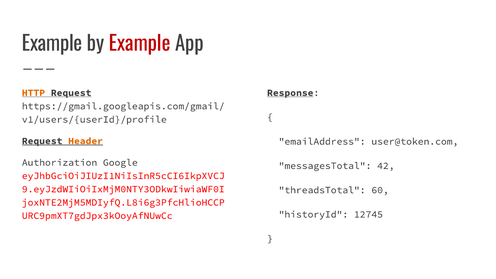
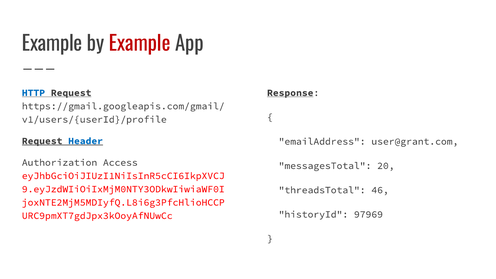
HTTP colour: orange -> blue
Header colour: orange -> blue
user@token.com: user@token.com -> user@grant.com
Google: Google -> Access
42: 42 -> 20
60: 60 -> 46
12745: 12745 -> 97969
